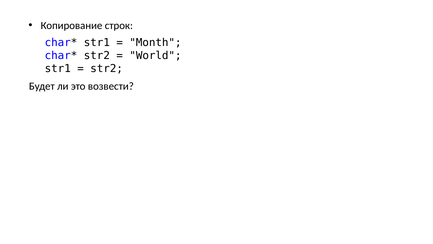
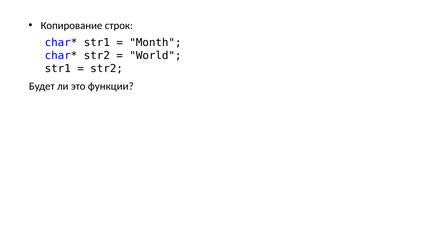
возвести: возвести -> функции
